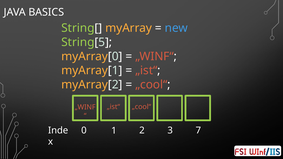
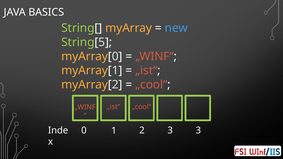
3 7: 7 -> 3
